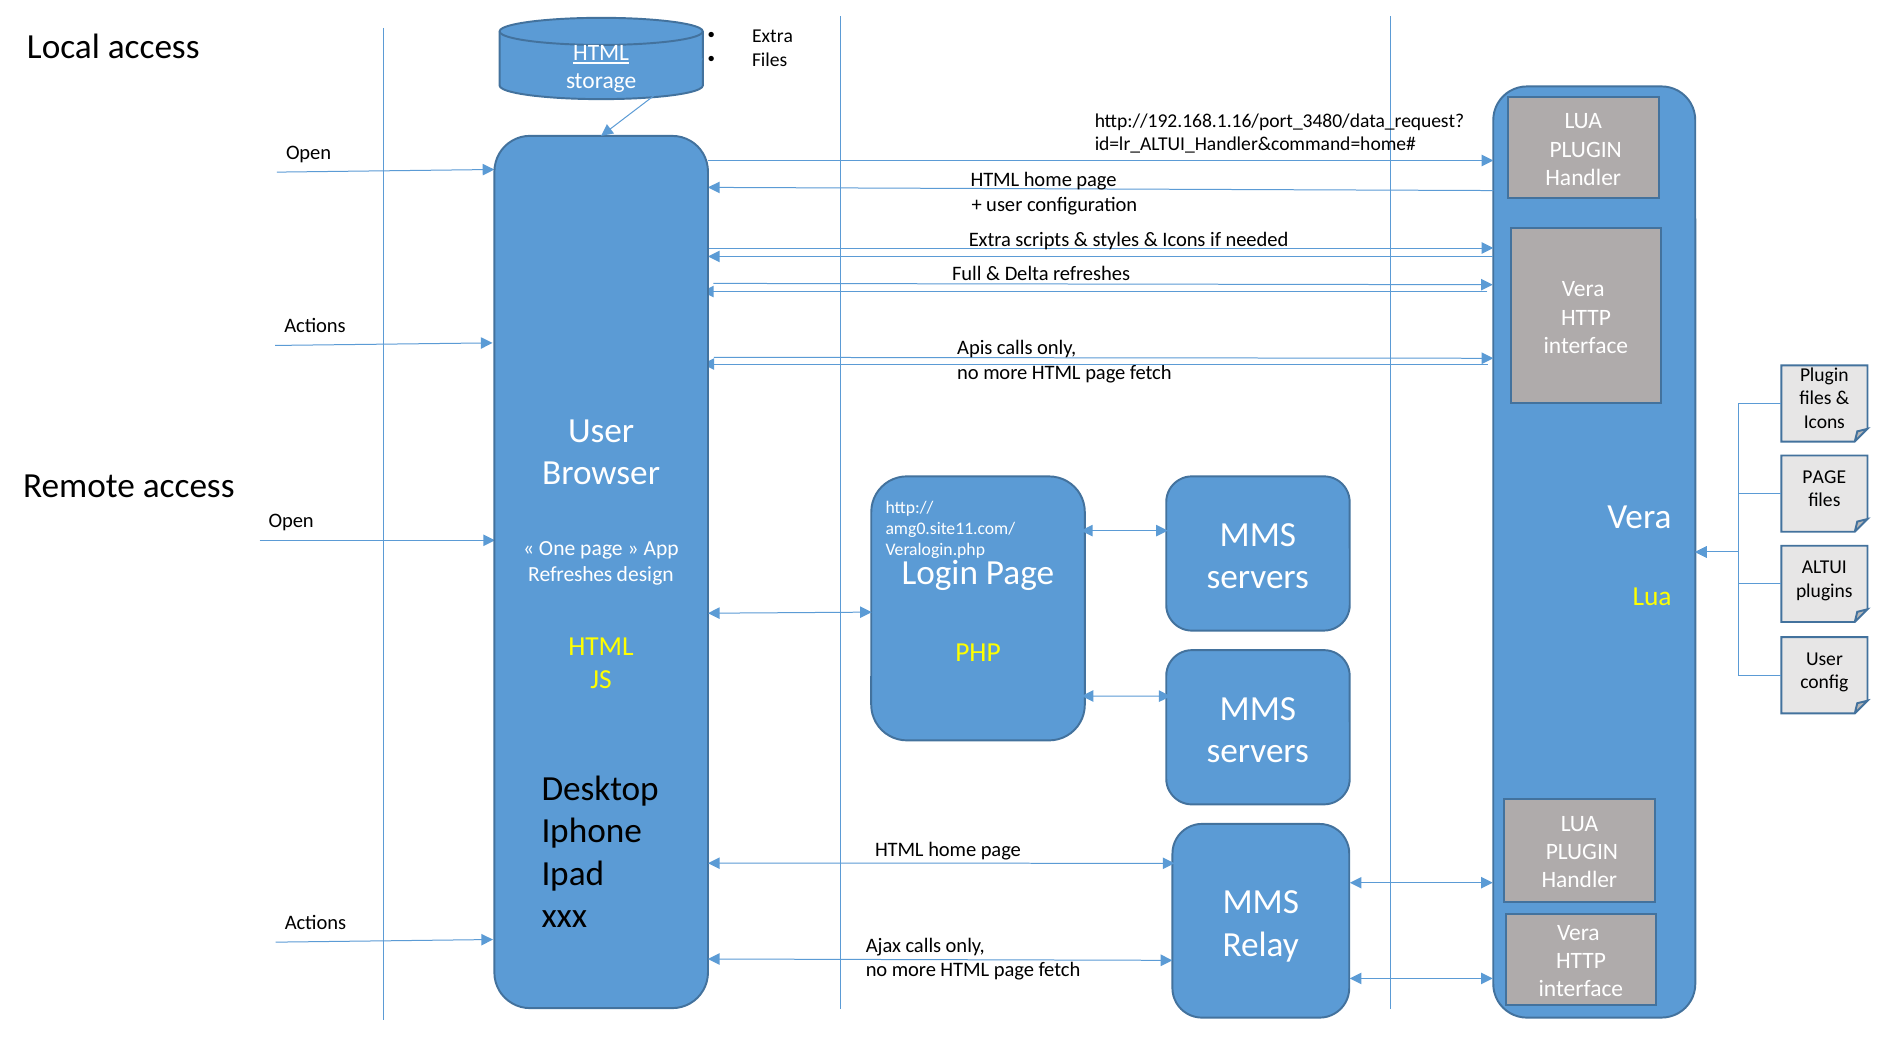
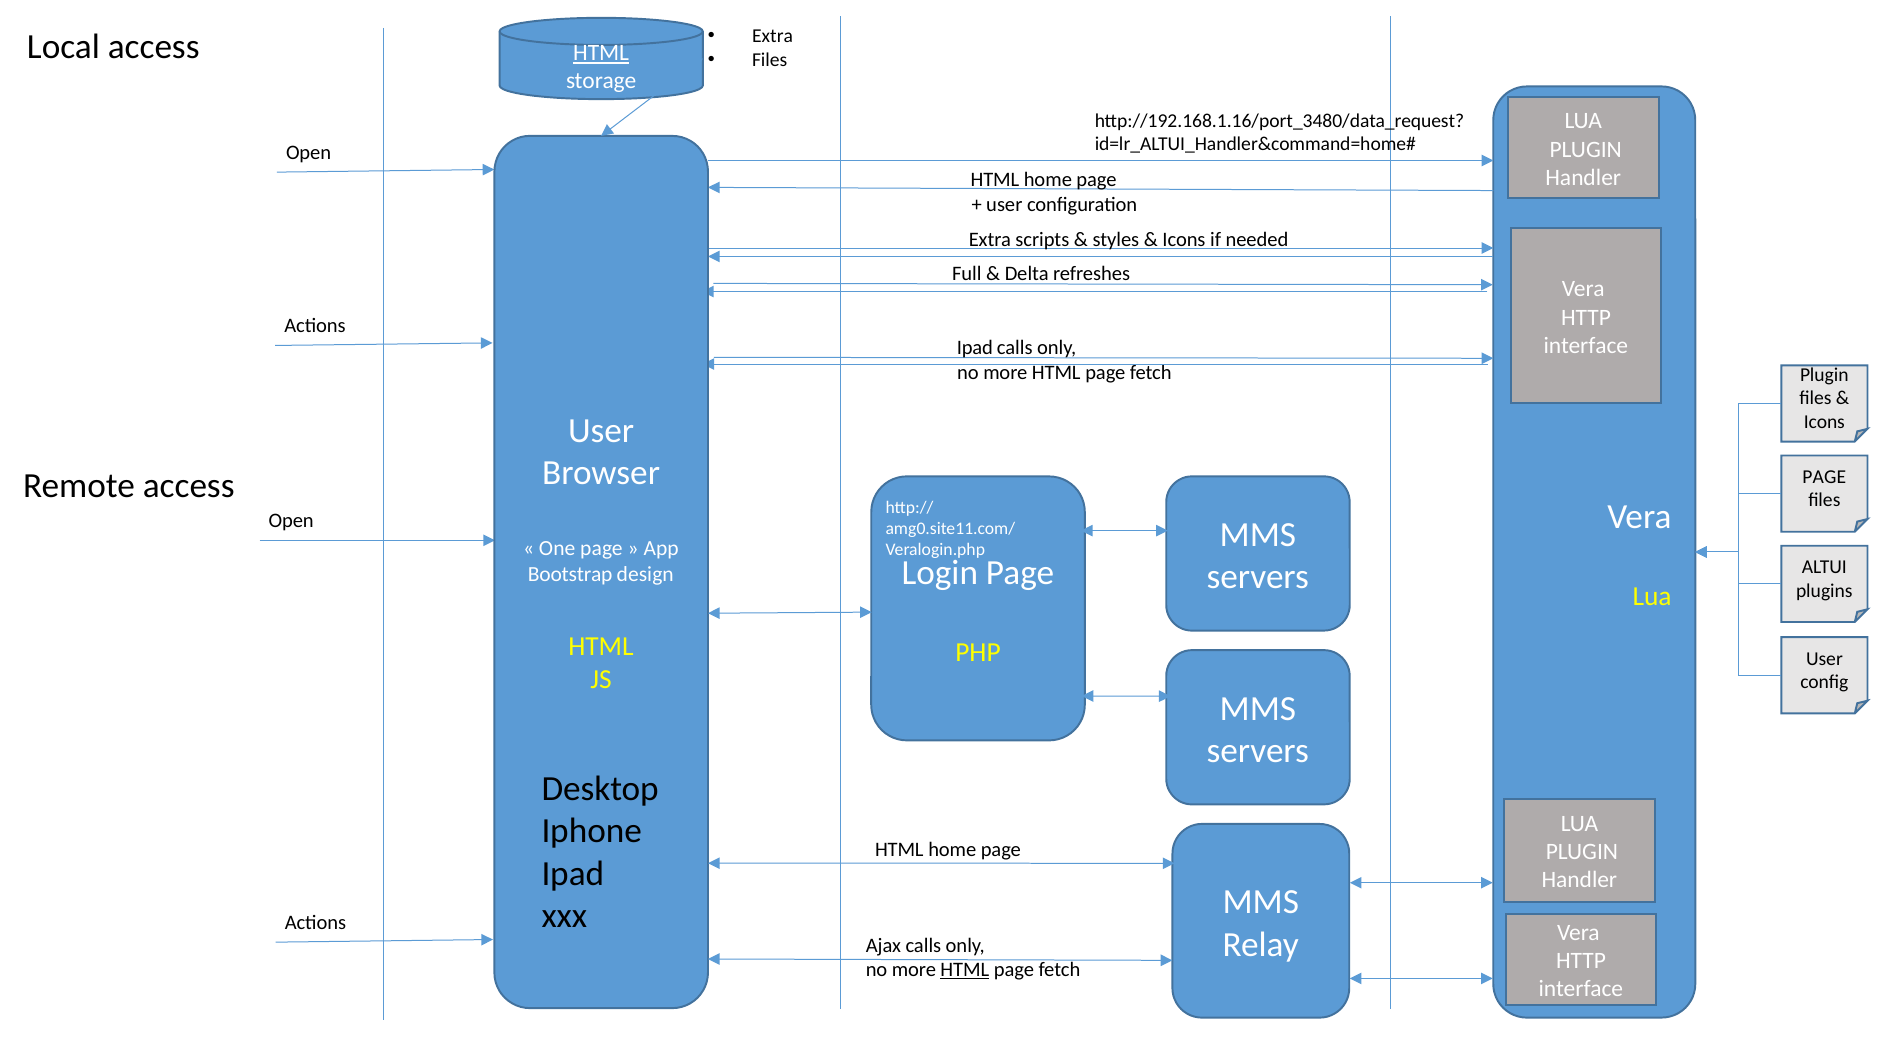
Apis at (975, 348): Apis -> Ipad
Refreshes at (570, 575): Refreshes -> Bootstrap
HTML at (965, 970) underline: none -> present
